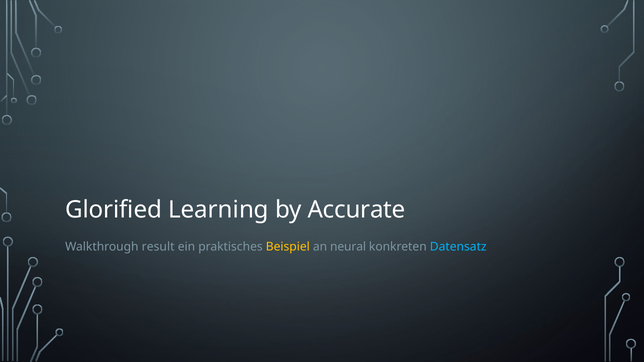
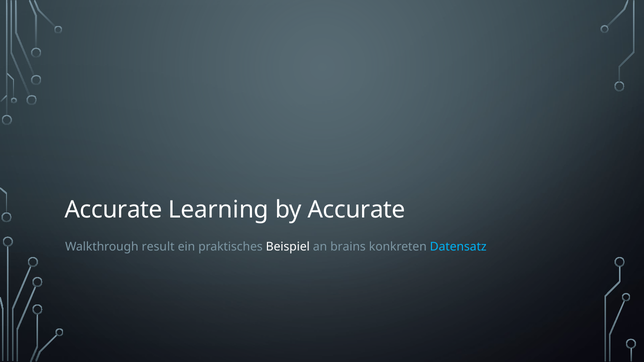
Glorified at (114, 210): Glorified -> Accurate
Beispiel colour: yellow -> white
neural: neural -> brains
